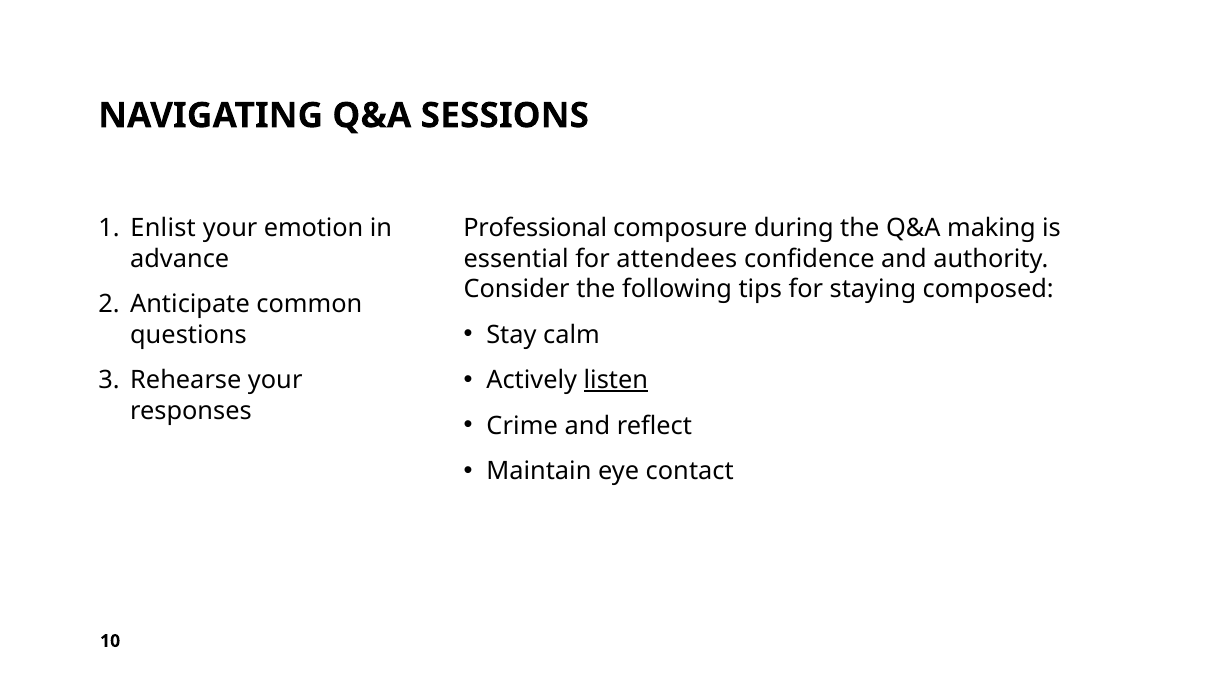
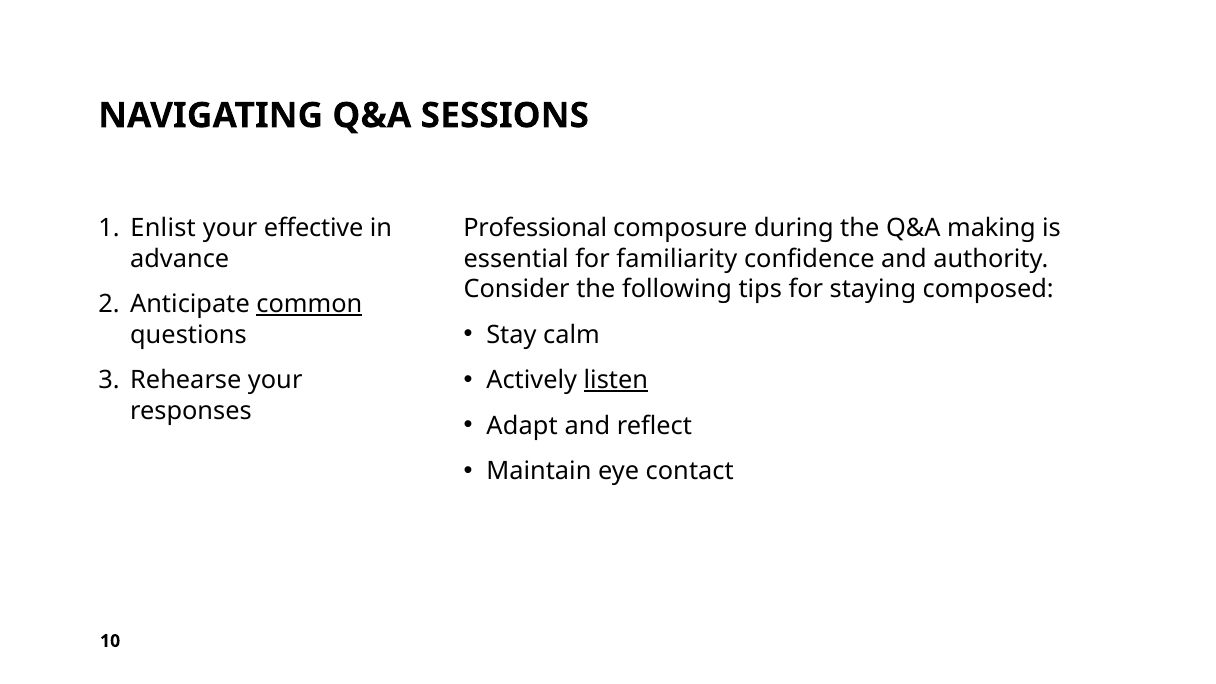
emotion: emotion -> effective
attendees: attendees -> familiarity
common underline: none -> present
Crime: Crime -> Adapt
